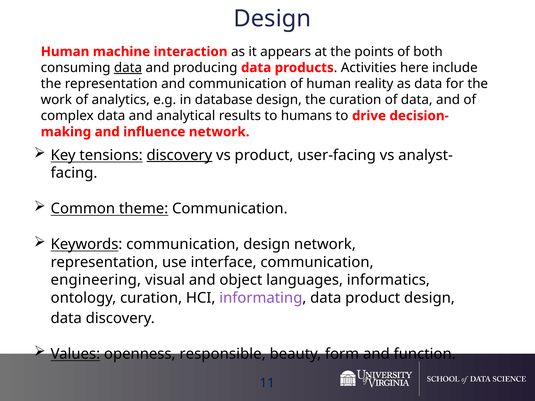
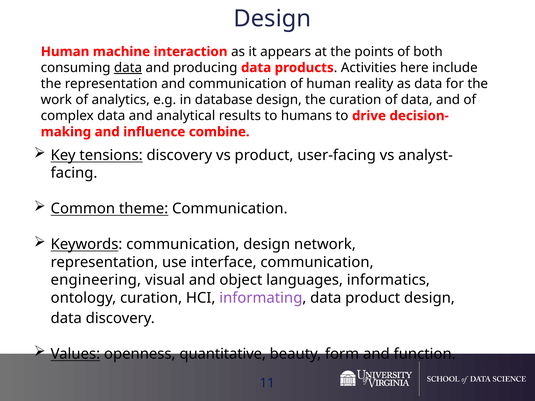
influence network: network -> combine
discovery at (179, 155) underline: present -> none
responsible: responsible -> quantitative
